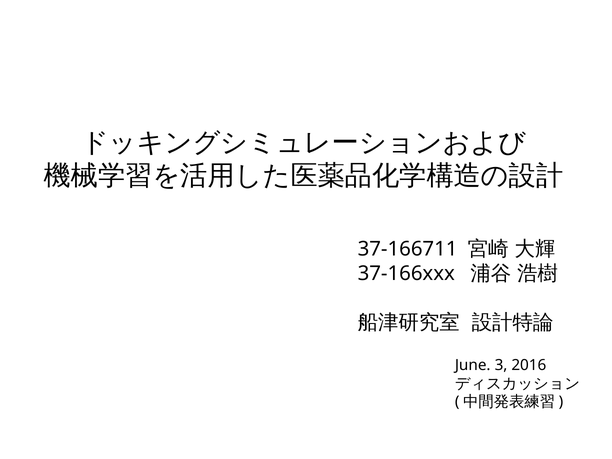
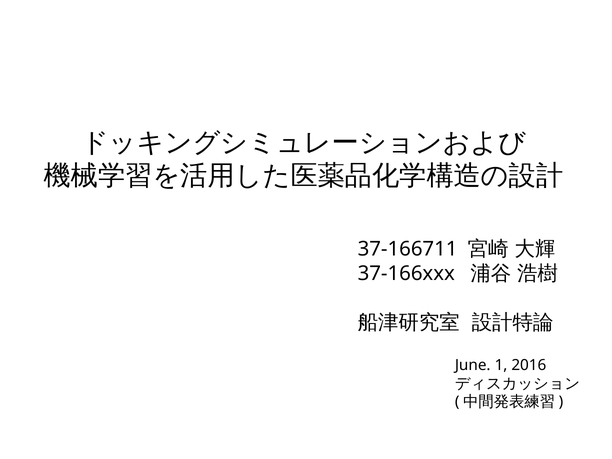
3: 3 -> 1
